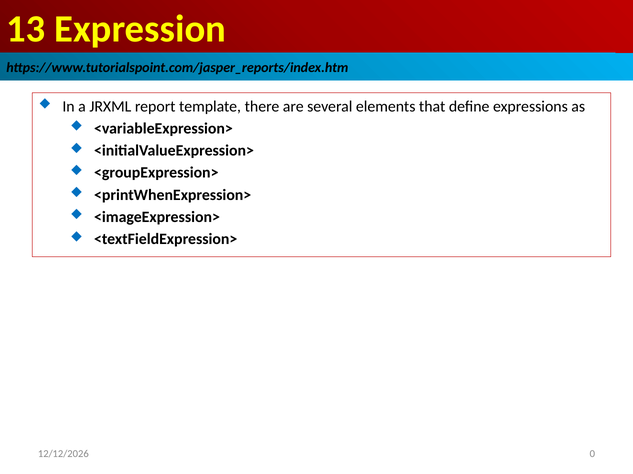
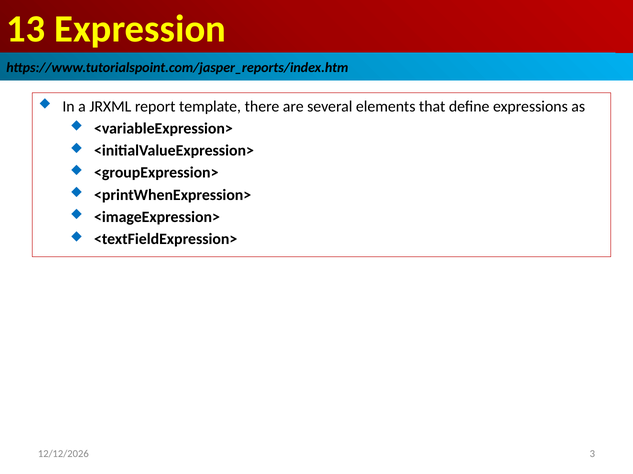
0: 0 -> 3
